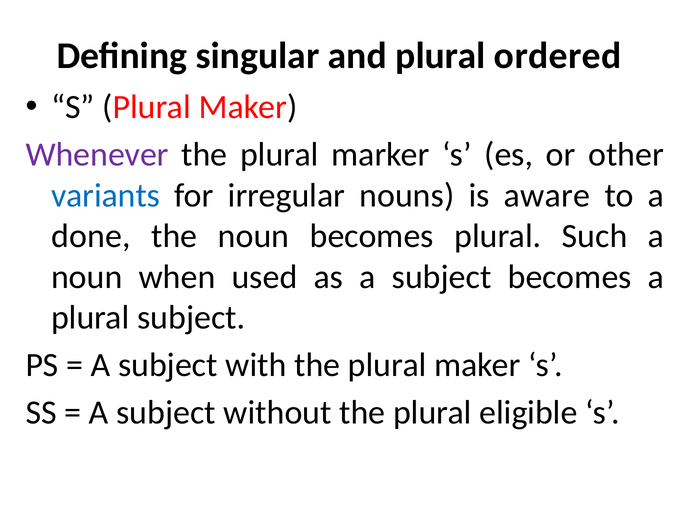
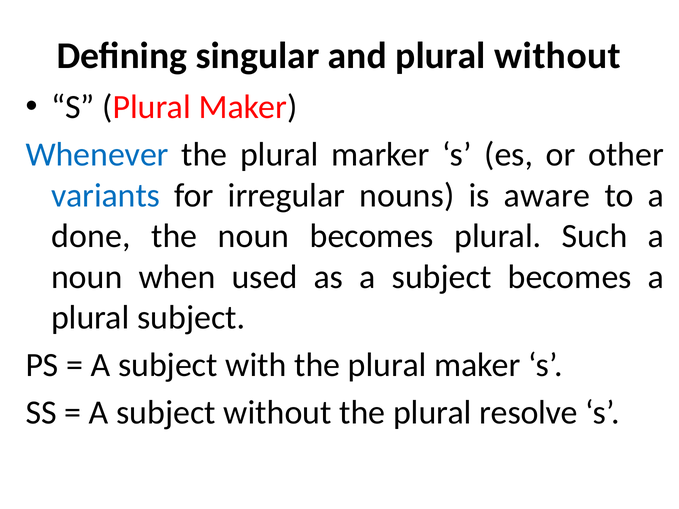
plural ordered: ordered -> without
Whenever colour: purple -> blue
eligible: eligible -> resolve
